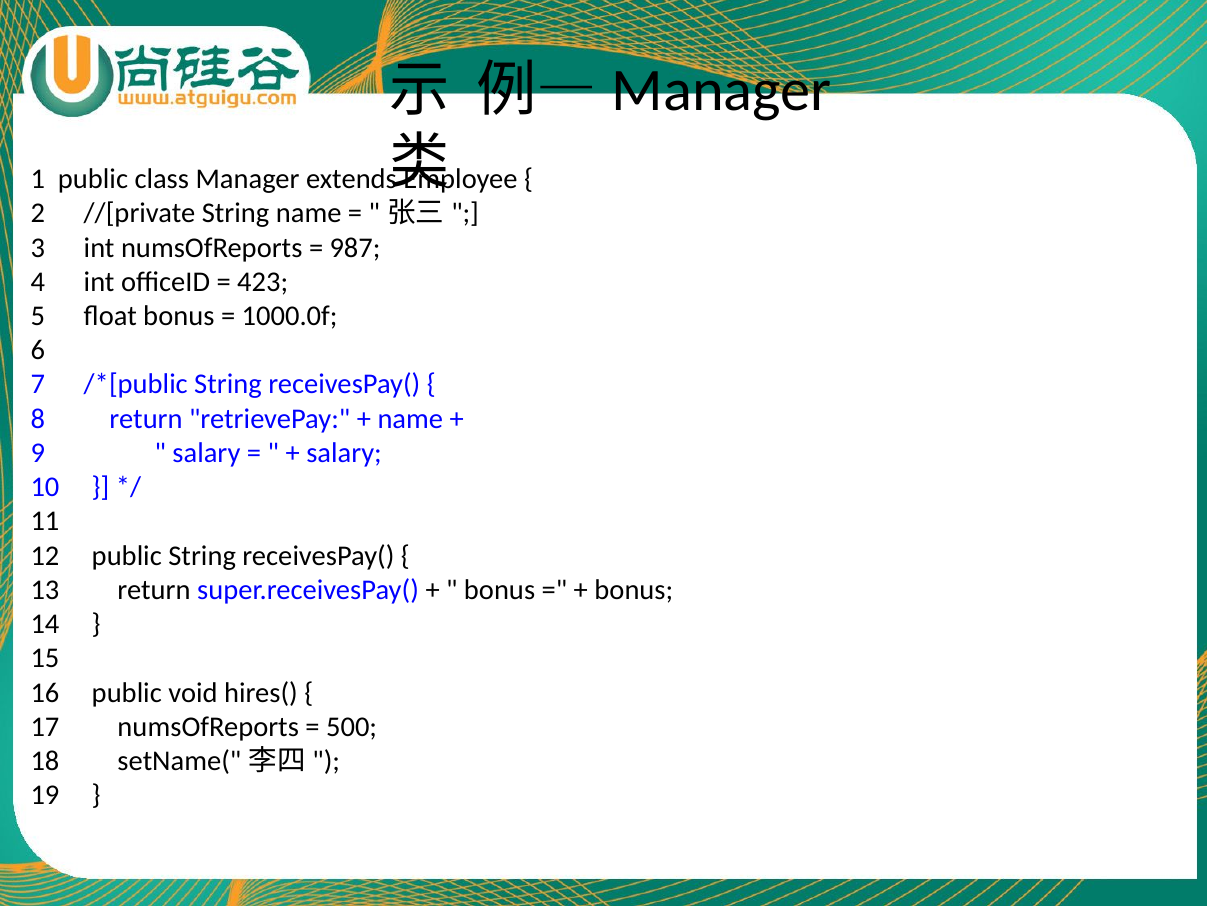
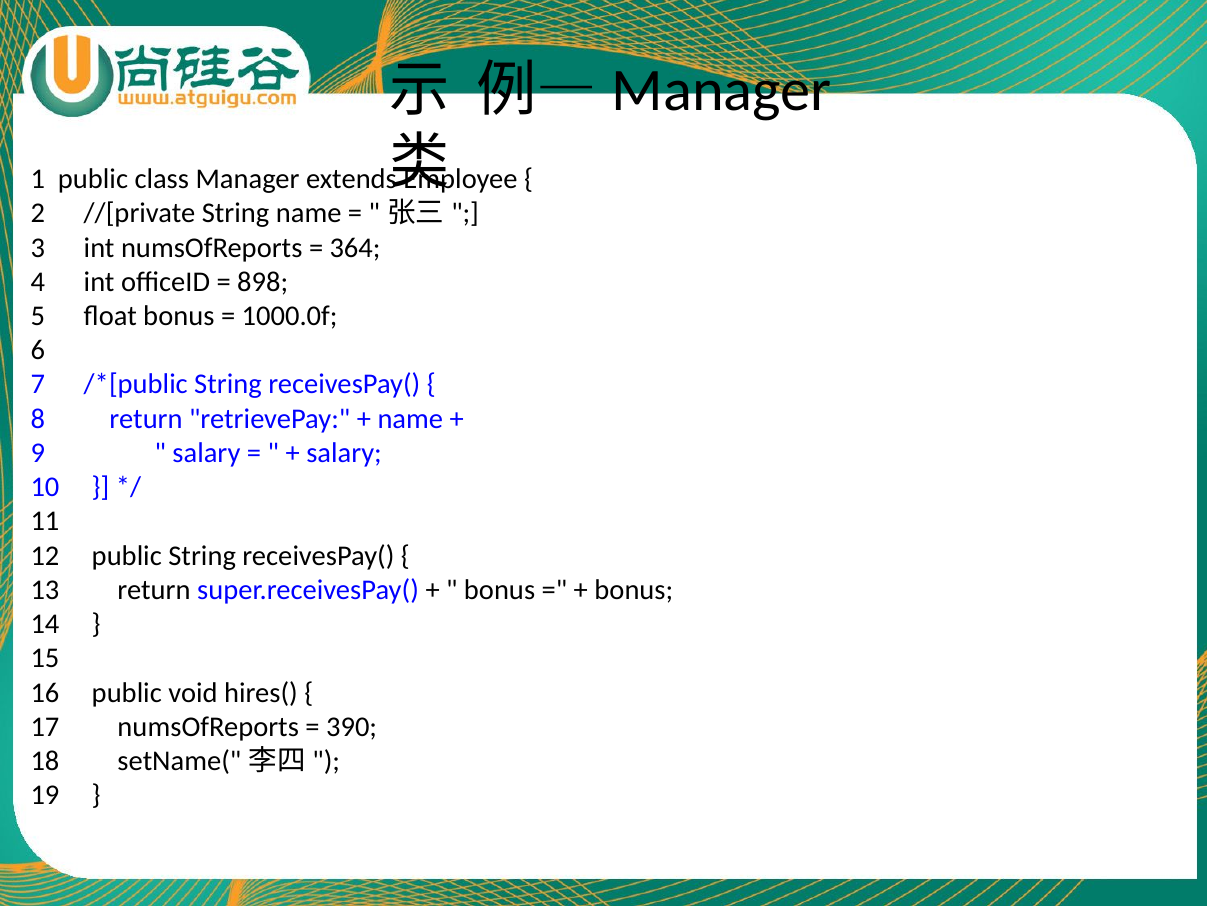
987: 987 -> 364
423: 423 -> 898
500: 500 -> 390
